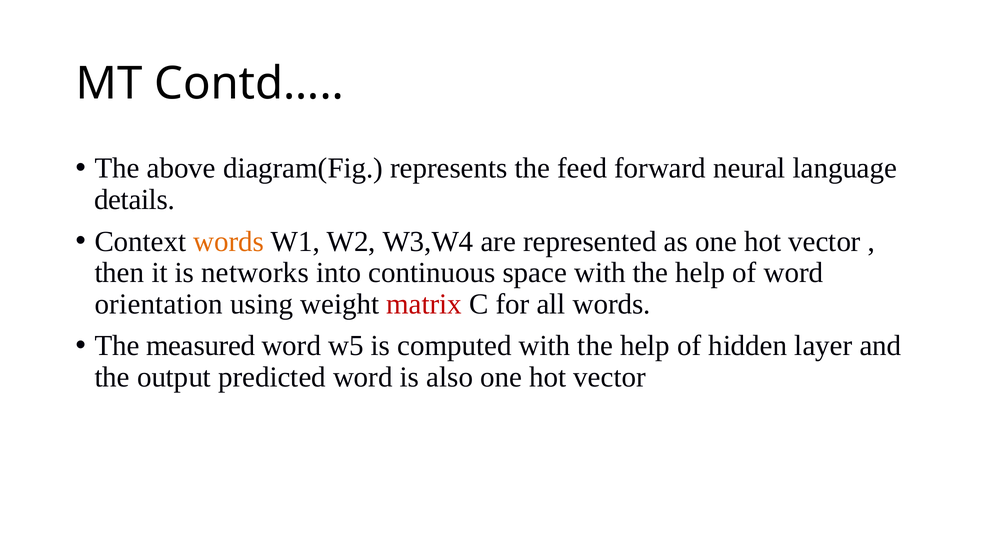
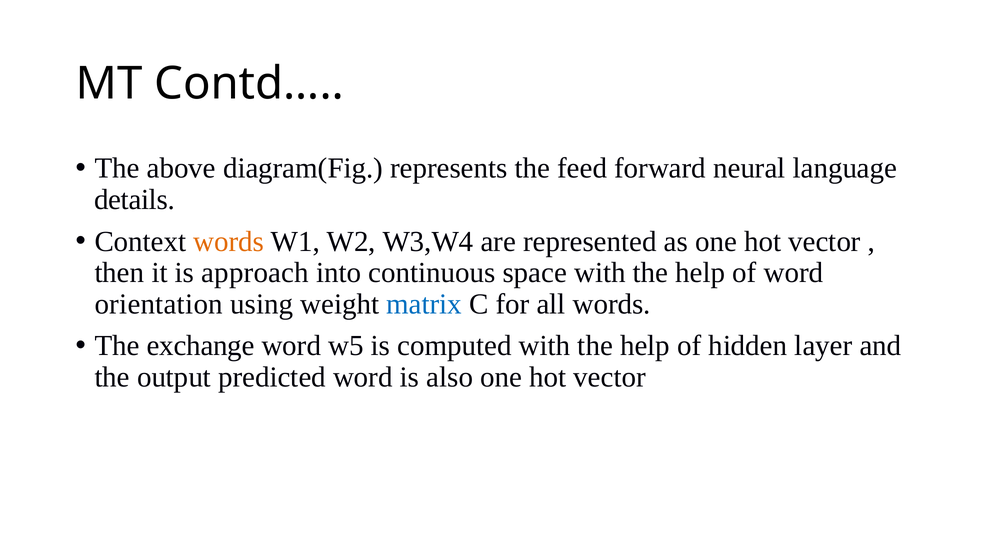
networks: networks -> approach
matrix colour: red -> blue
measured: measured -> exchange
